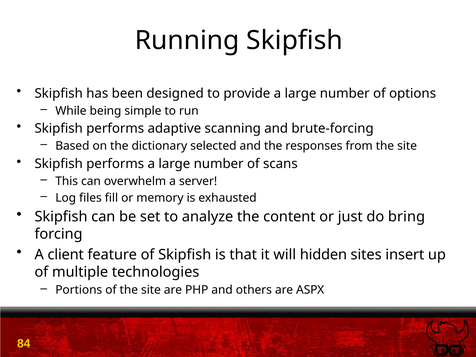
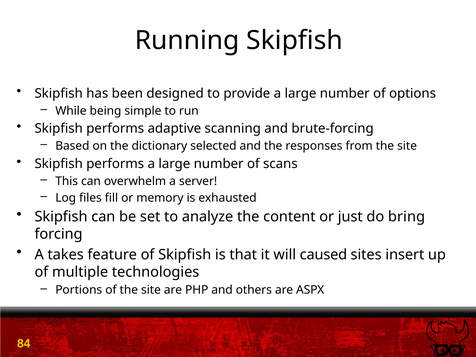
client: client -> takes
hidden: hidden -> caused
